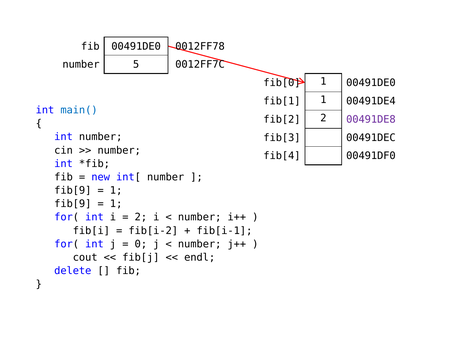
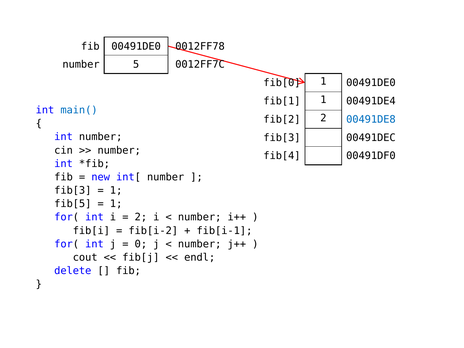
00491DE8 colour: purple -> blue
fib[9 at (73, 190): fib[9 -> fib[3
fib[9 at (73, 204): fib[9 -> fib[5
